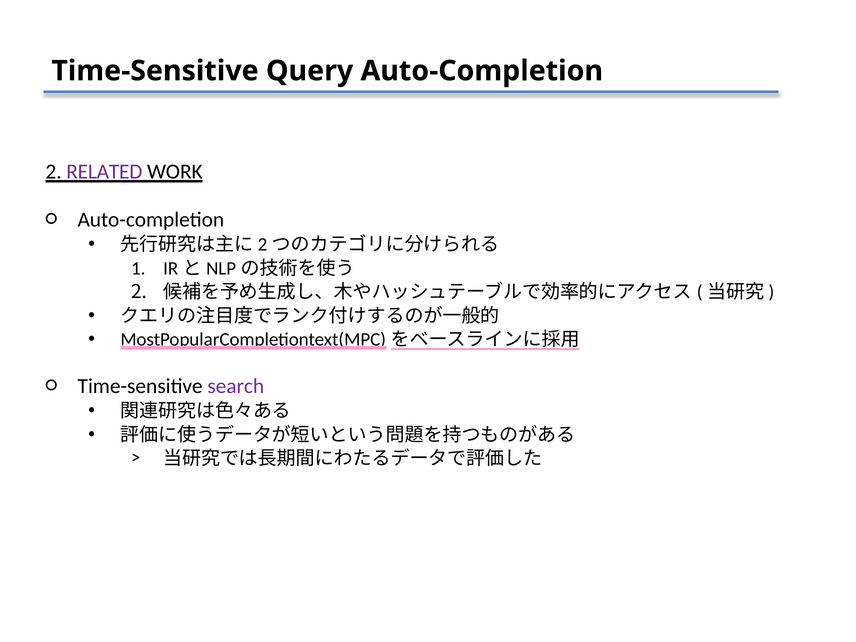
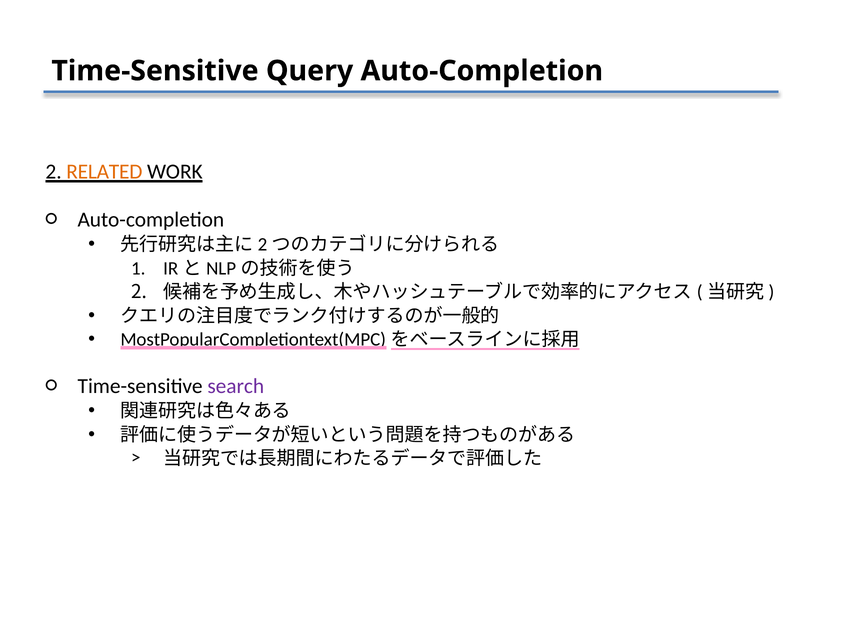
RELATED colour: purple -> orange
